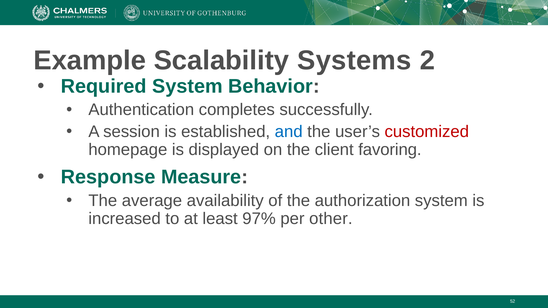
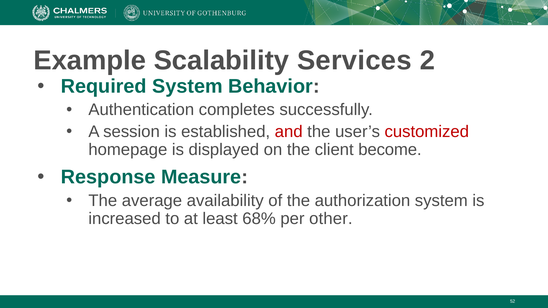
Systems: Systems -> Services
and colour: blue -> red
favoring: favoring -> become
97%: 97% -> 68%
